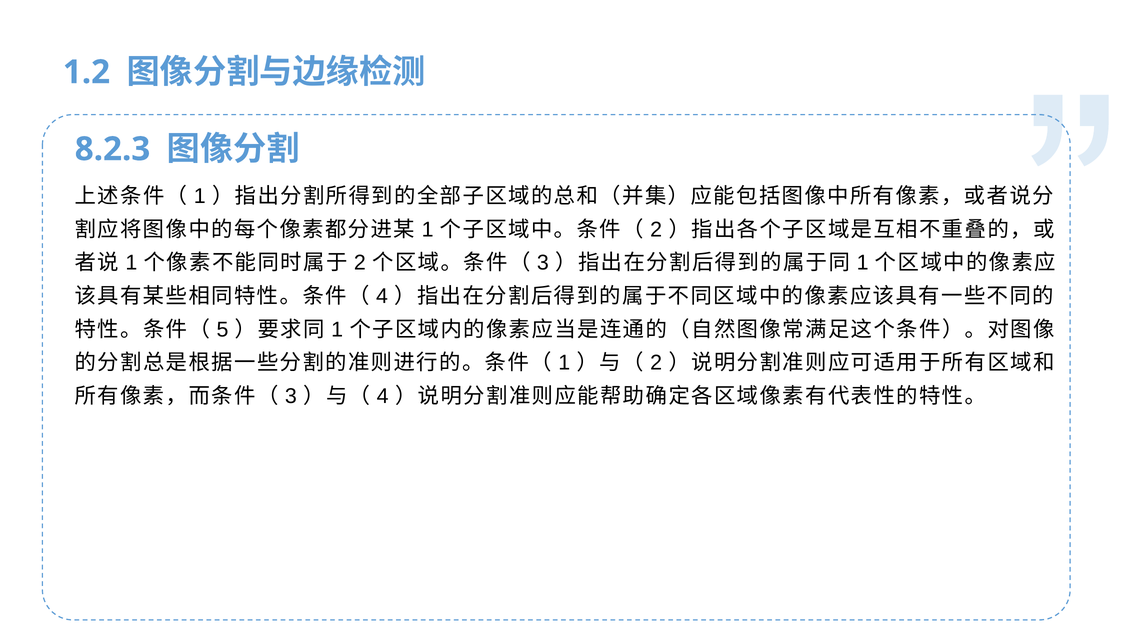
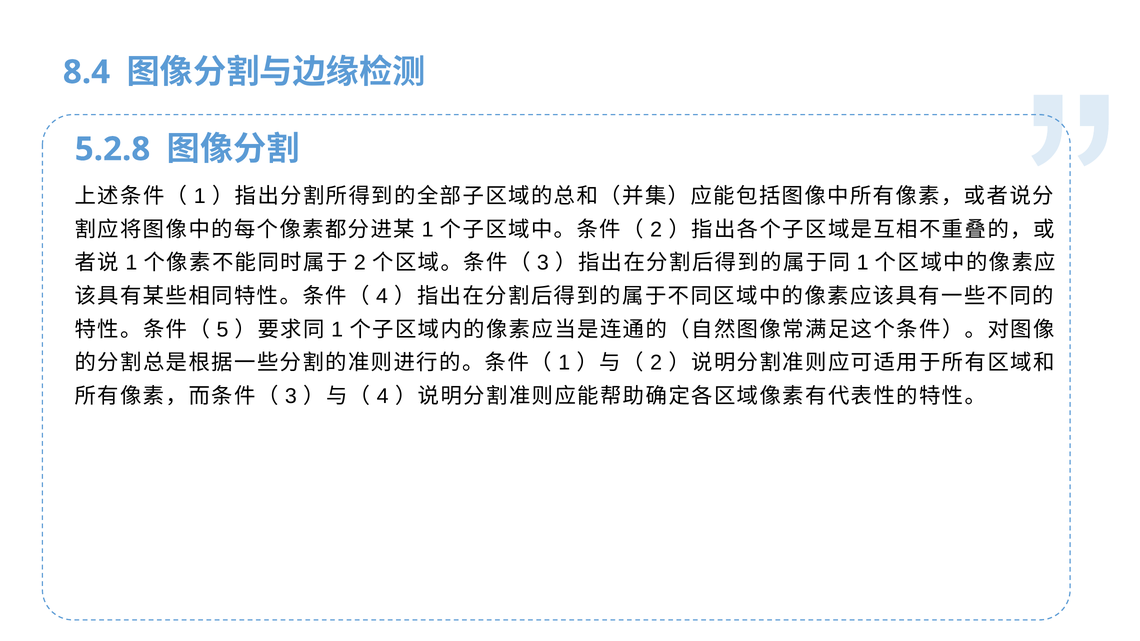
1.2: 1.2 -> 8.4
8.2.3: 8.2.3 -> 5.2.8
